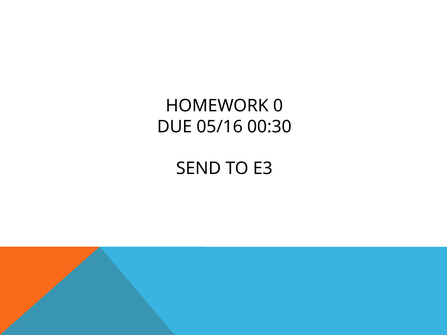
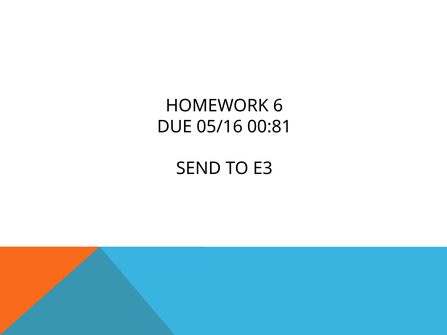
0: 0 -> 6
00:30: 00:30 -> 00:81
